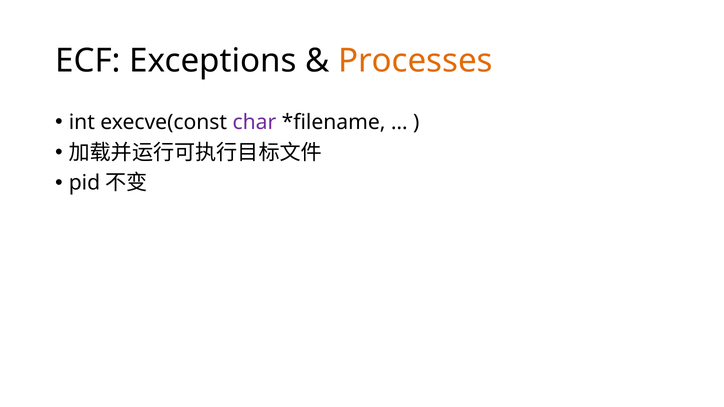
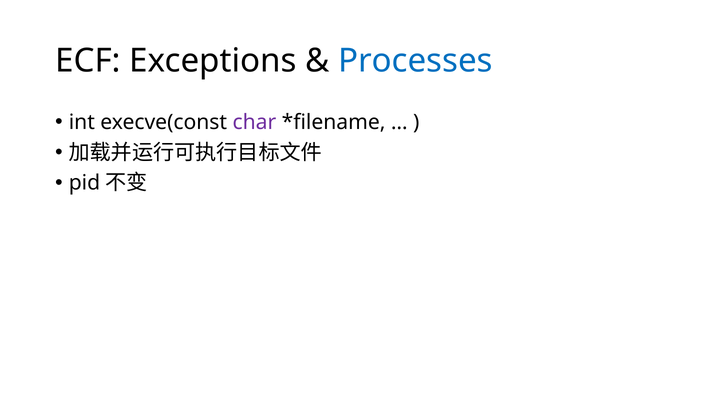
Processes colour: orange -> blue
